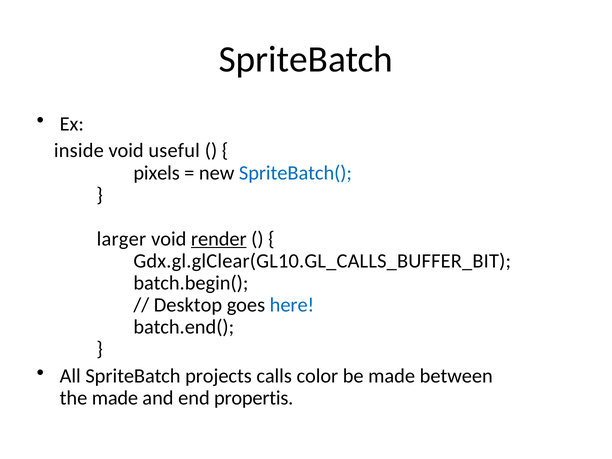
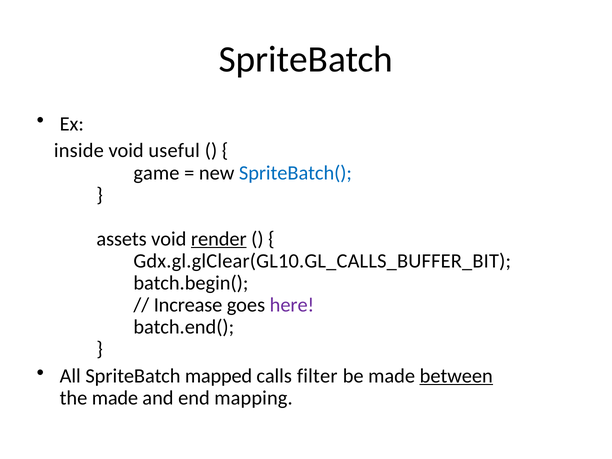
pixels: pixels -> game
larger: larger -> assets
Desktop: Desktop -> Increase
here colour: blue -> purple
projects: projects -> mapped
color: color -> filter
between underline: none -> present
propertis: propertis -> mapping
